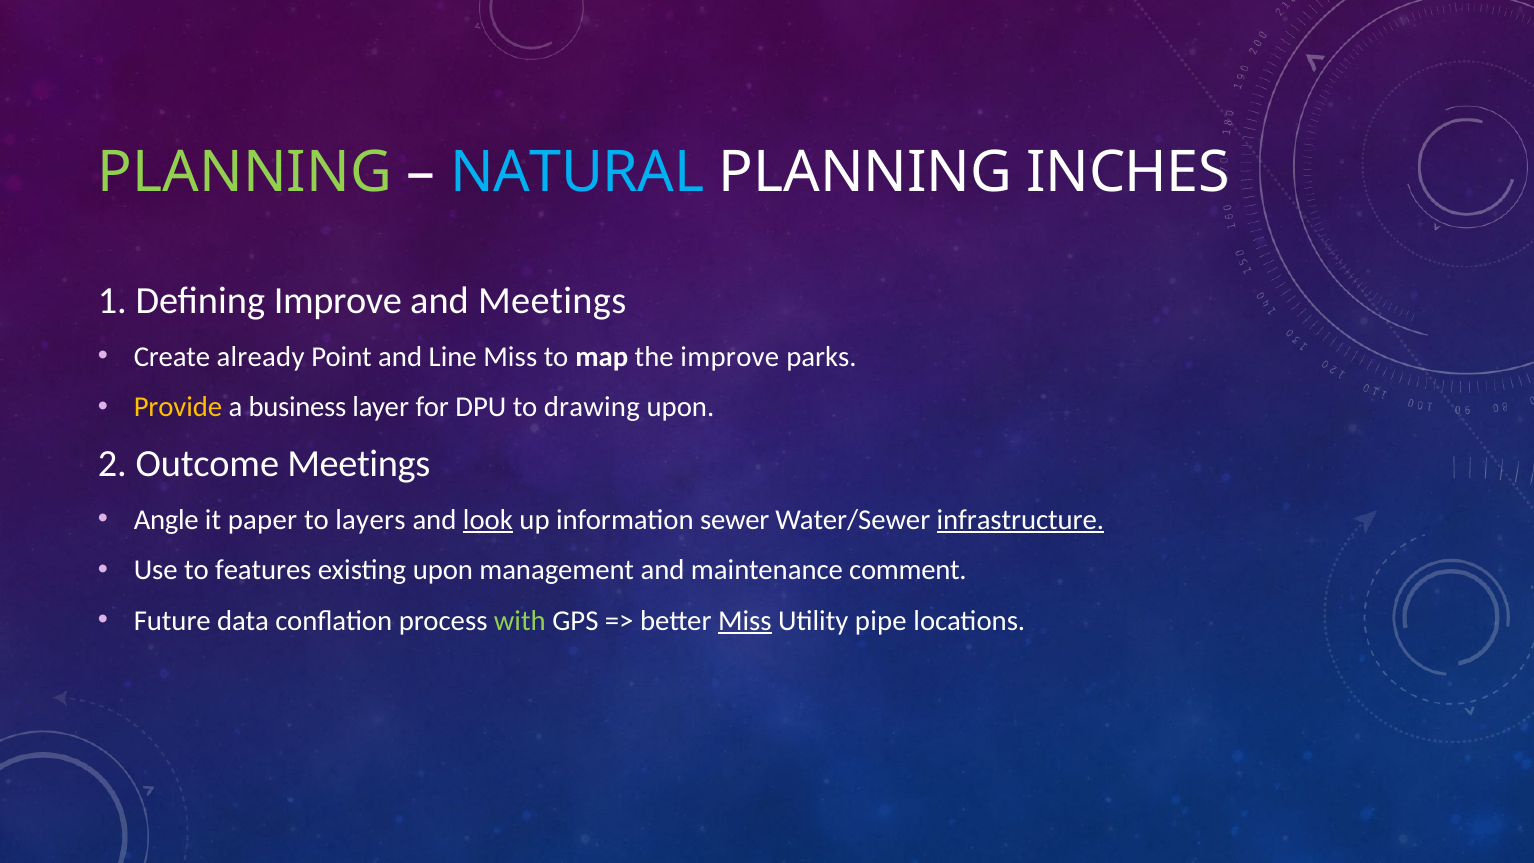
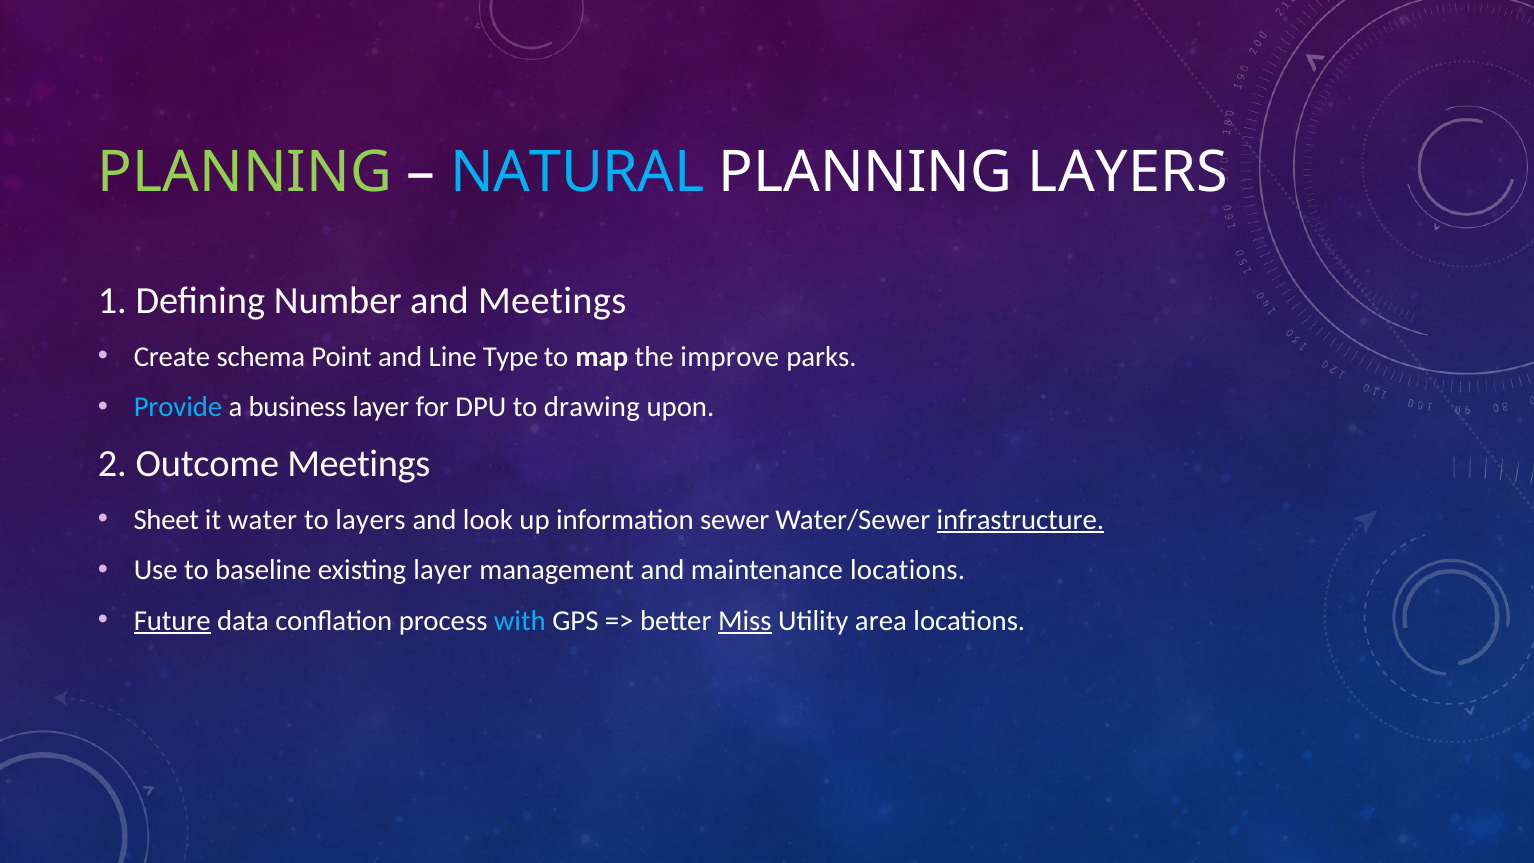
PLANNING INCHES: INCHES -> LAYERS
Defining Improve: Improve -> Number
already: already -> schema
Line Miss: Miss -> Type
Provide colour: yellow -> light blue
Angle: Angle -> Sheet
paper: paper -> water
look underline: present -> none
features: features -> baseline
existing upon: upon -> layer
maintenance comment: comment -> locations
Future underline: none -> present
with colour: light green -> light blue
pipe: pipe -> area
